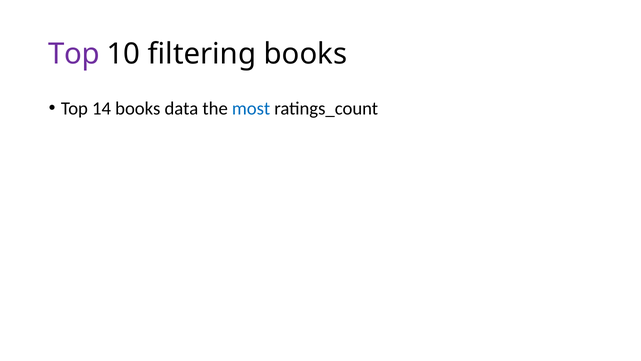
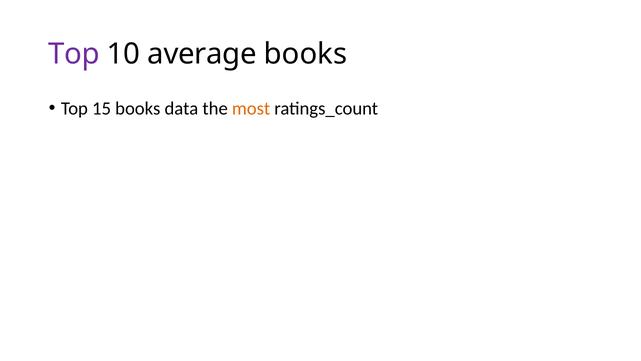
filtering: filtering -> average
14: 14 -> 15
most colour: blue -> orange
